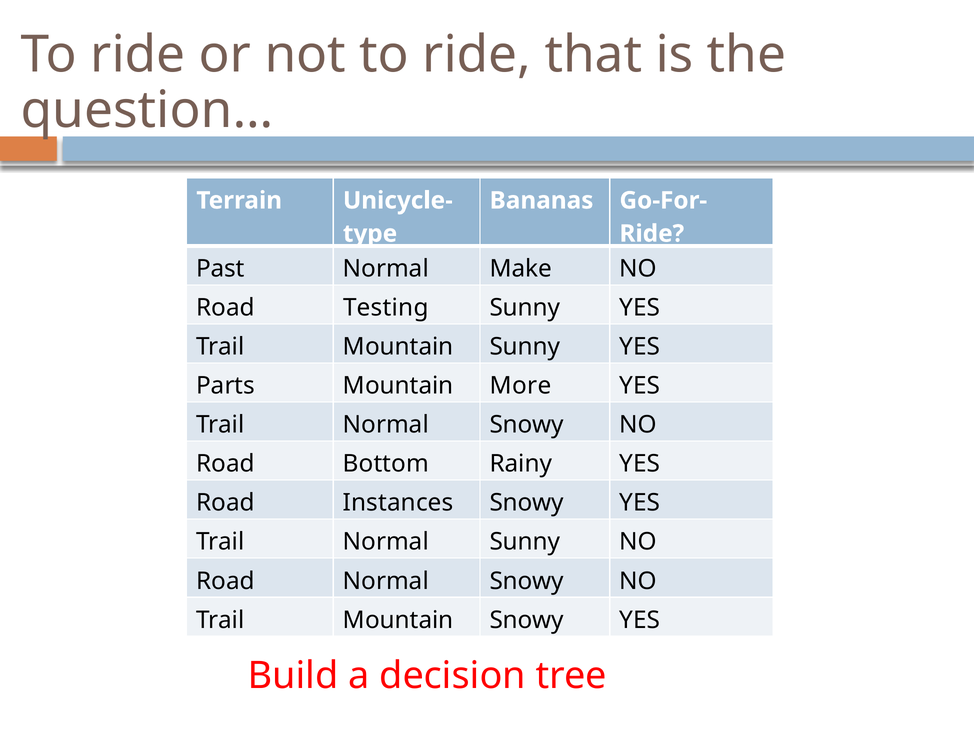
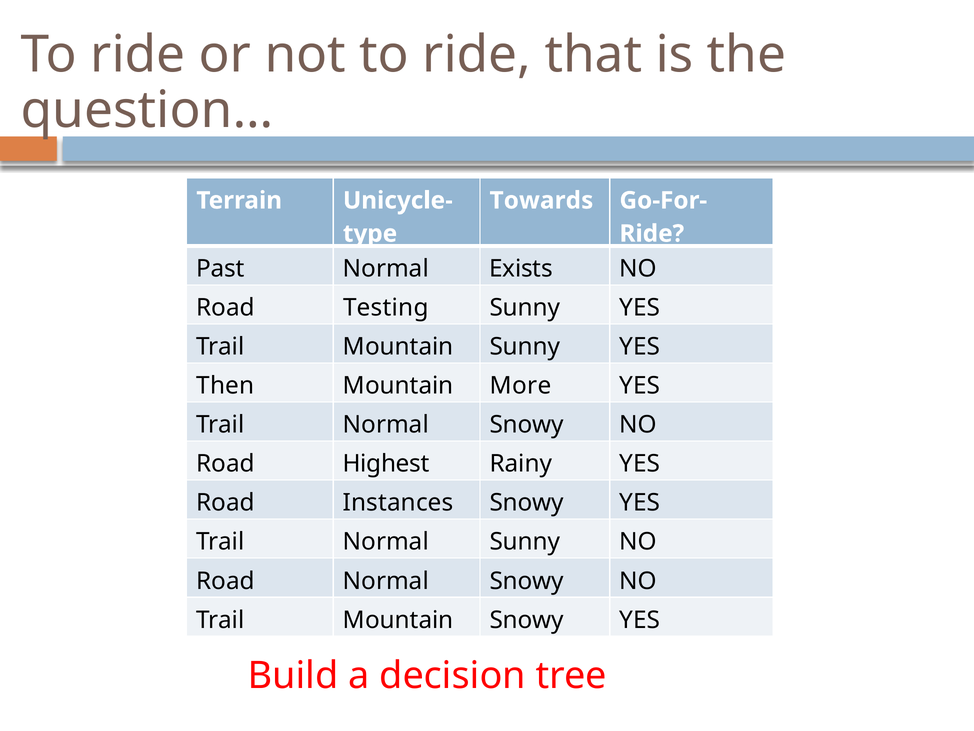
Bananas: Bananas -> Towards
Make: Make -> Exists
Parts: Parts -> Then
Bottom: Bottom -> Highest
